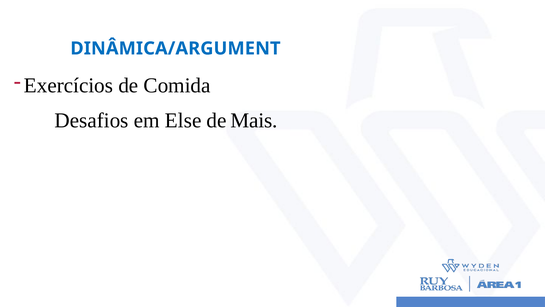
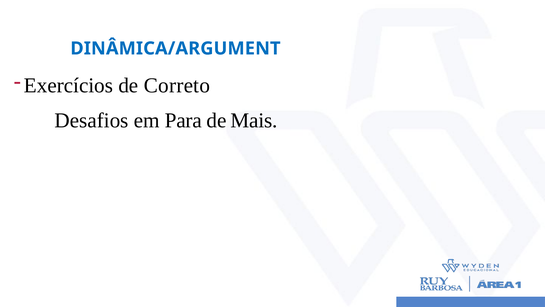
Comida: Comida -> Correto
Else: Else -> Para
